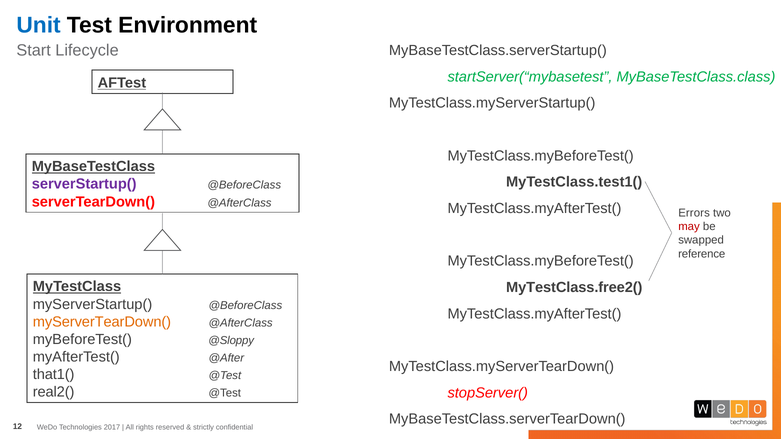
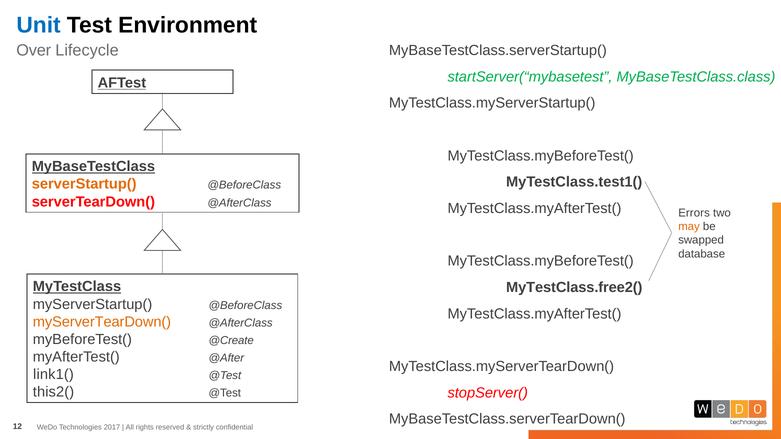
Start: Start -> Over
serverStartup( colour: purple -> orange
may colour: red -> orange
reference: reference -> database
@Sloppy: @Sloppy -> @Create
that1(: that1( -> link1(
real2(: real2( -> this2(
